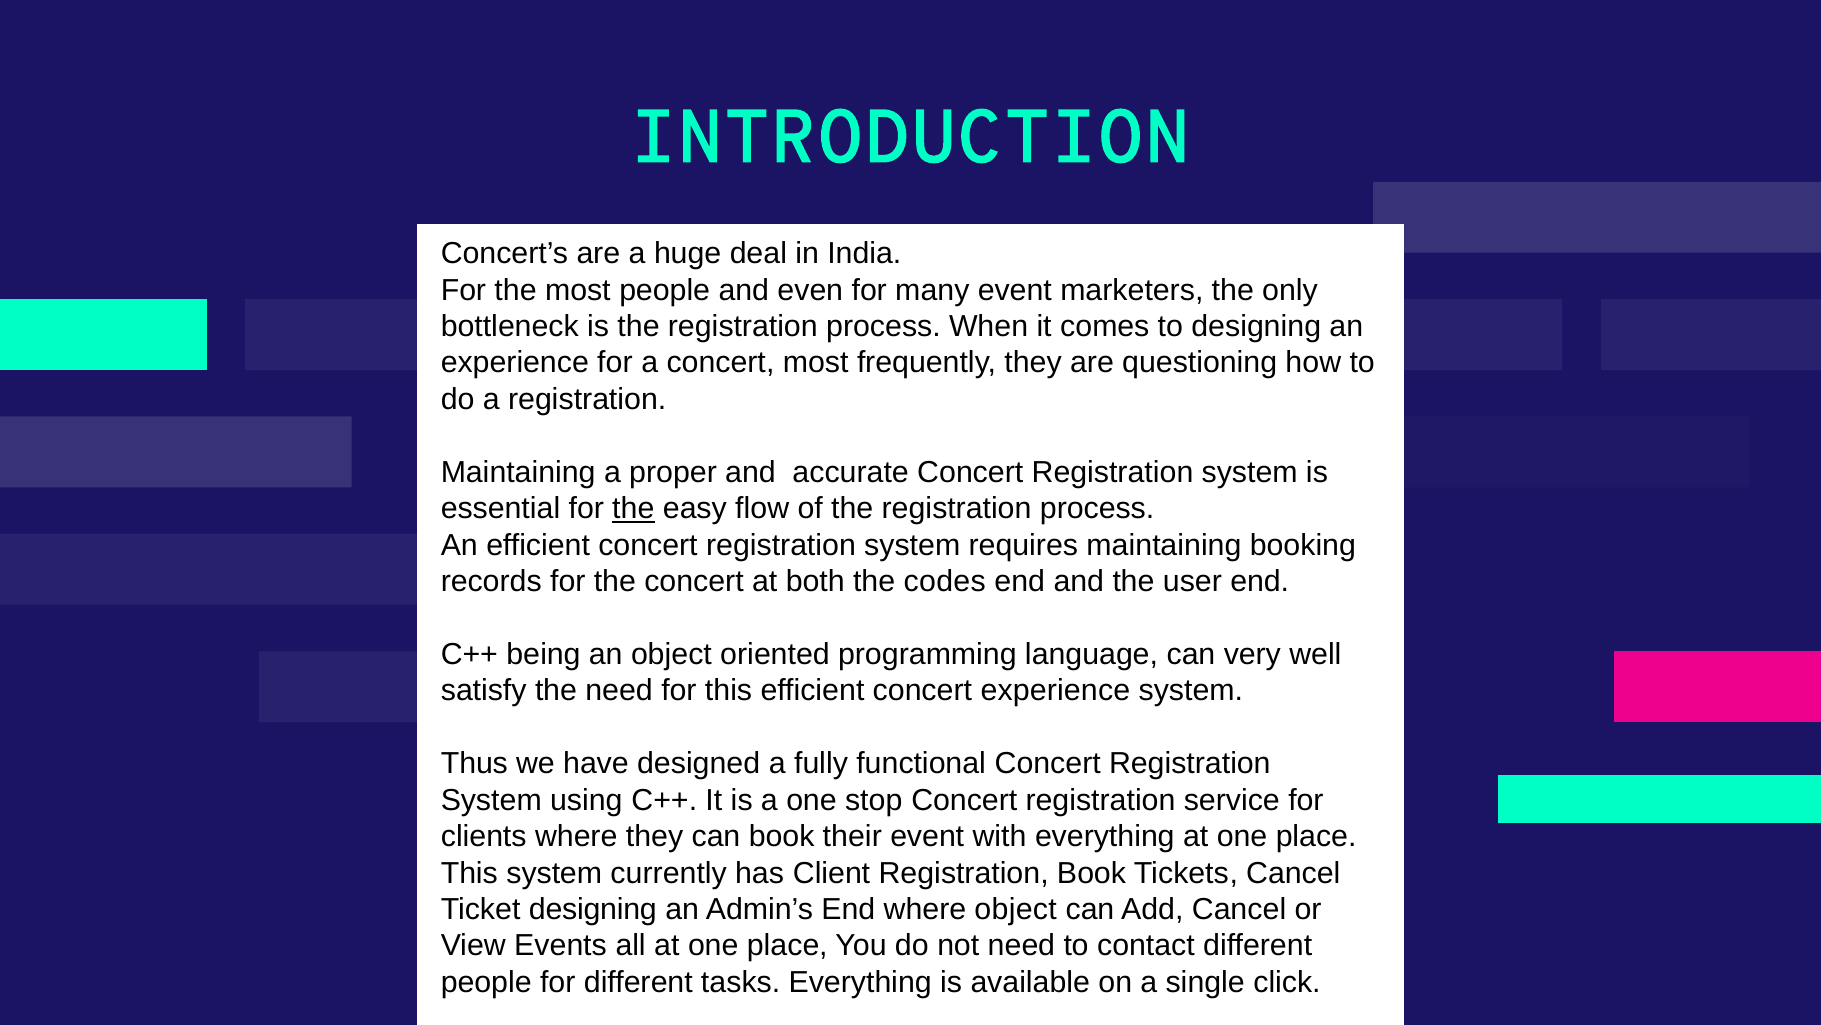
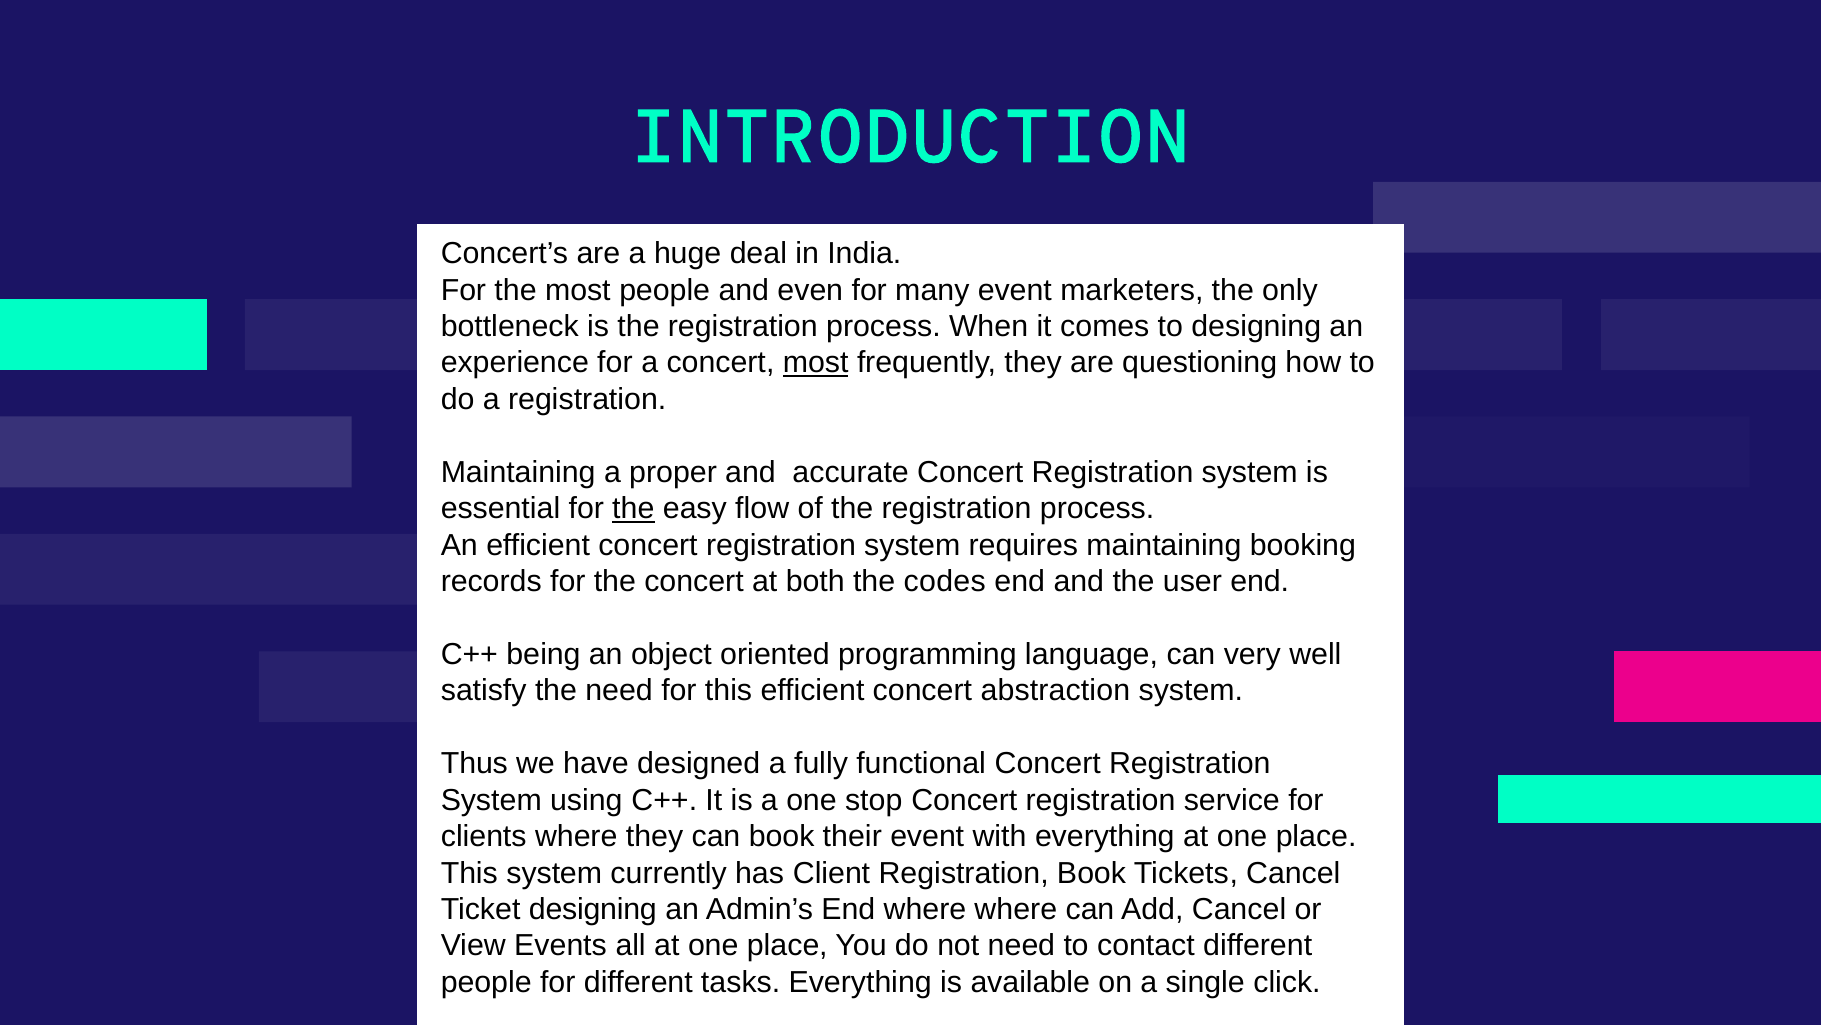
most at (816, 363) underline: none -> present
concert experience: experience -> abstraction
where object: object -> where
